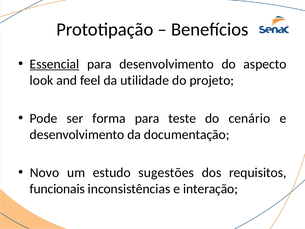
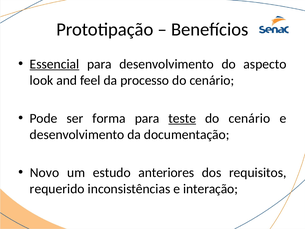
utilidade: utilidade -> processo
projeto at (212, 80): projeto -> cenário
teste underline: none -> present
sugestões: sugestões -> anteriores
funcionais: funcionais -> requerido
